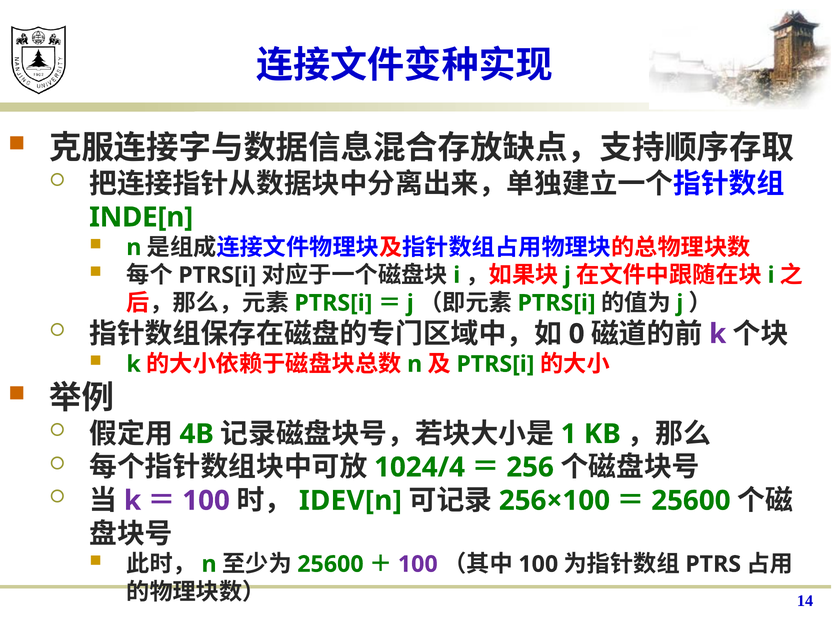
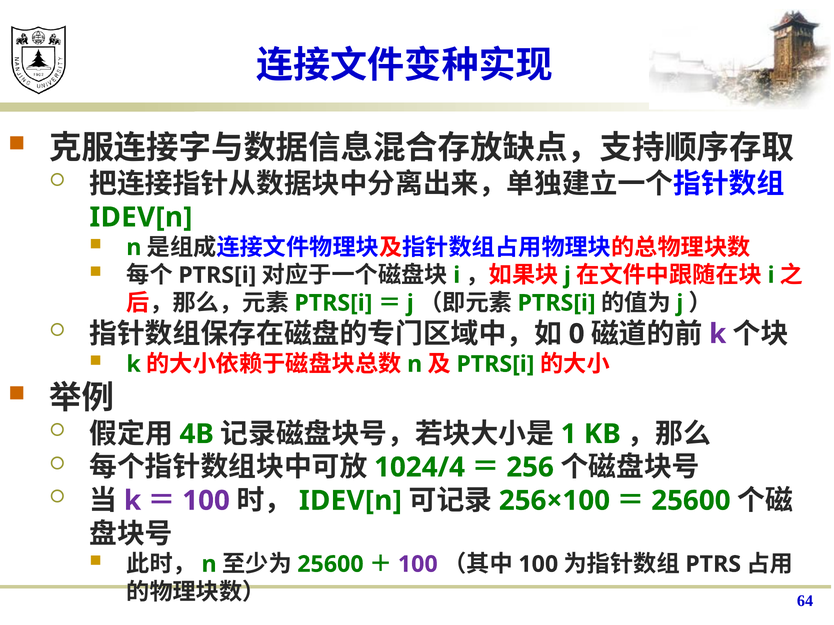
INDE[n at (141, 217): INDE[n -> IDEV[n
14: 14 -> 64
